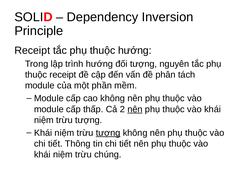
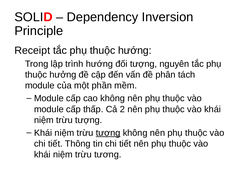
thuộc receipt: receipt -> hưởng
nên at (135, 109) underline: present -> none
chúng: chúng -> tương
